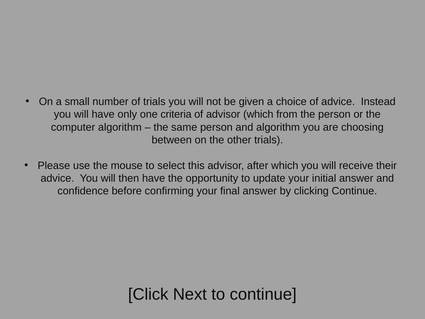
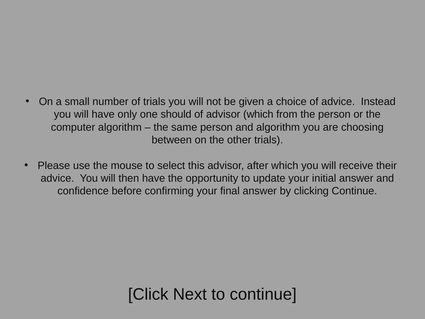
criteria: criteria -> should
